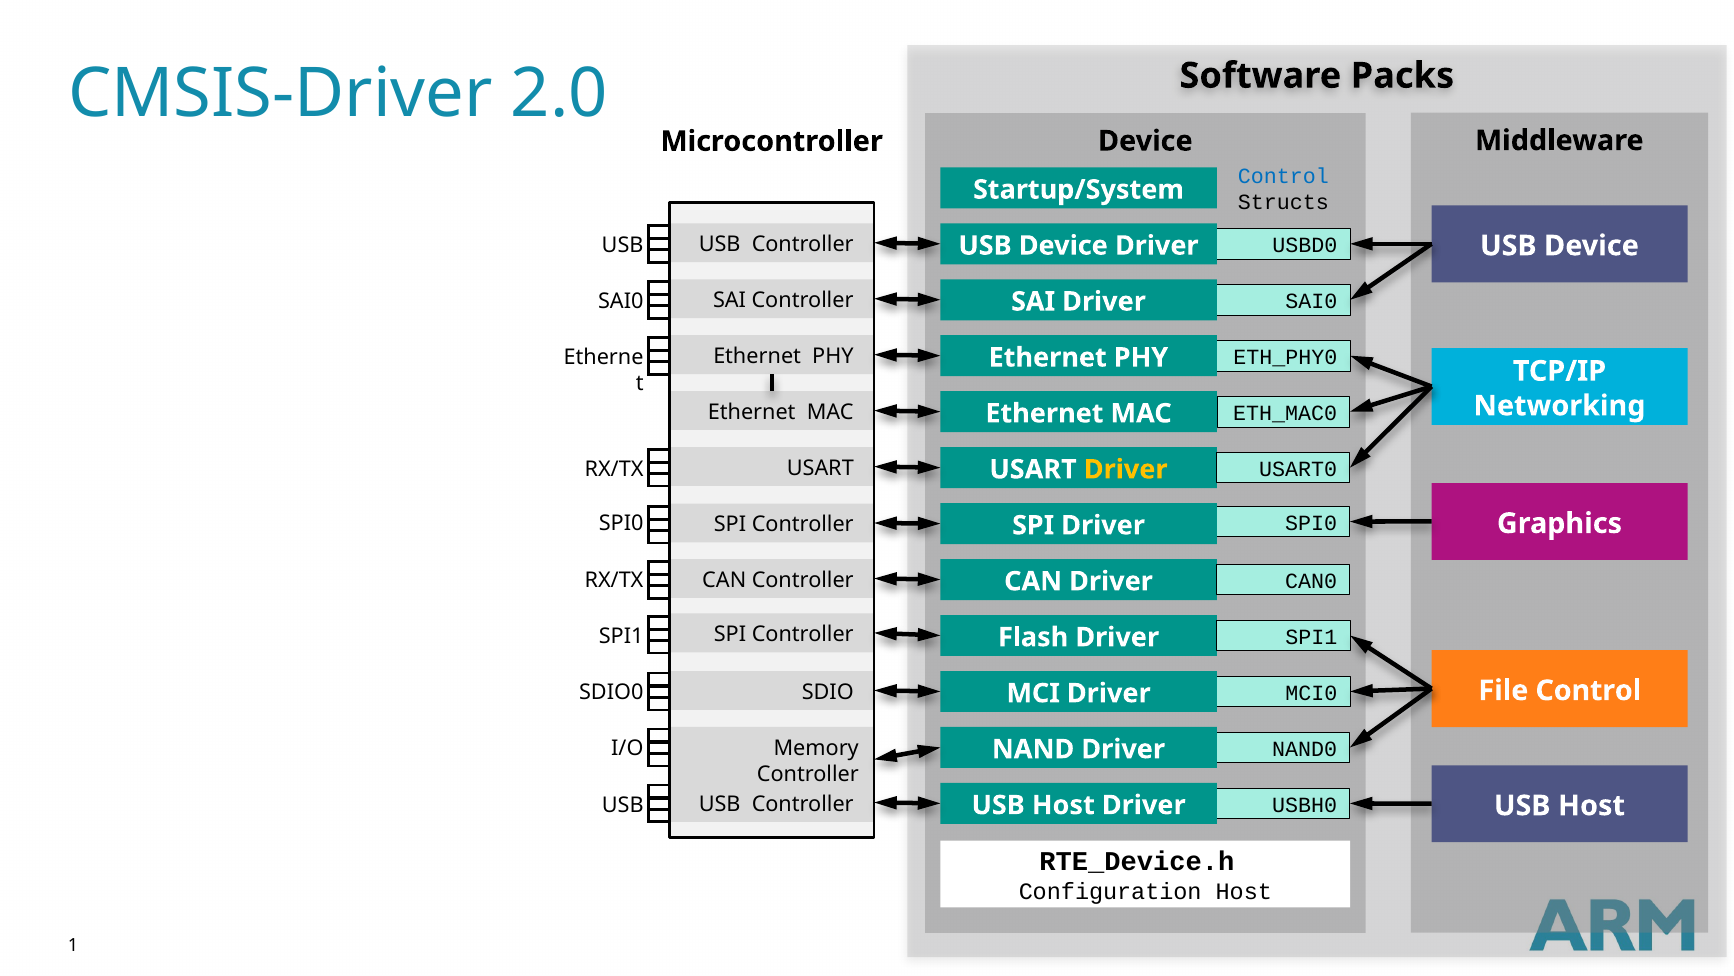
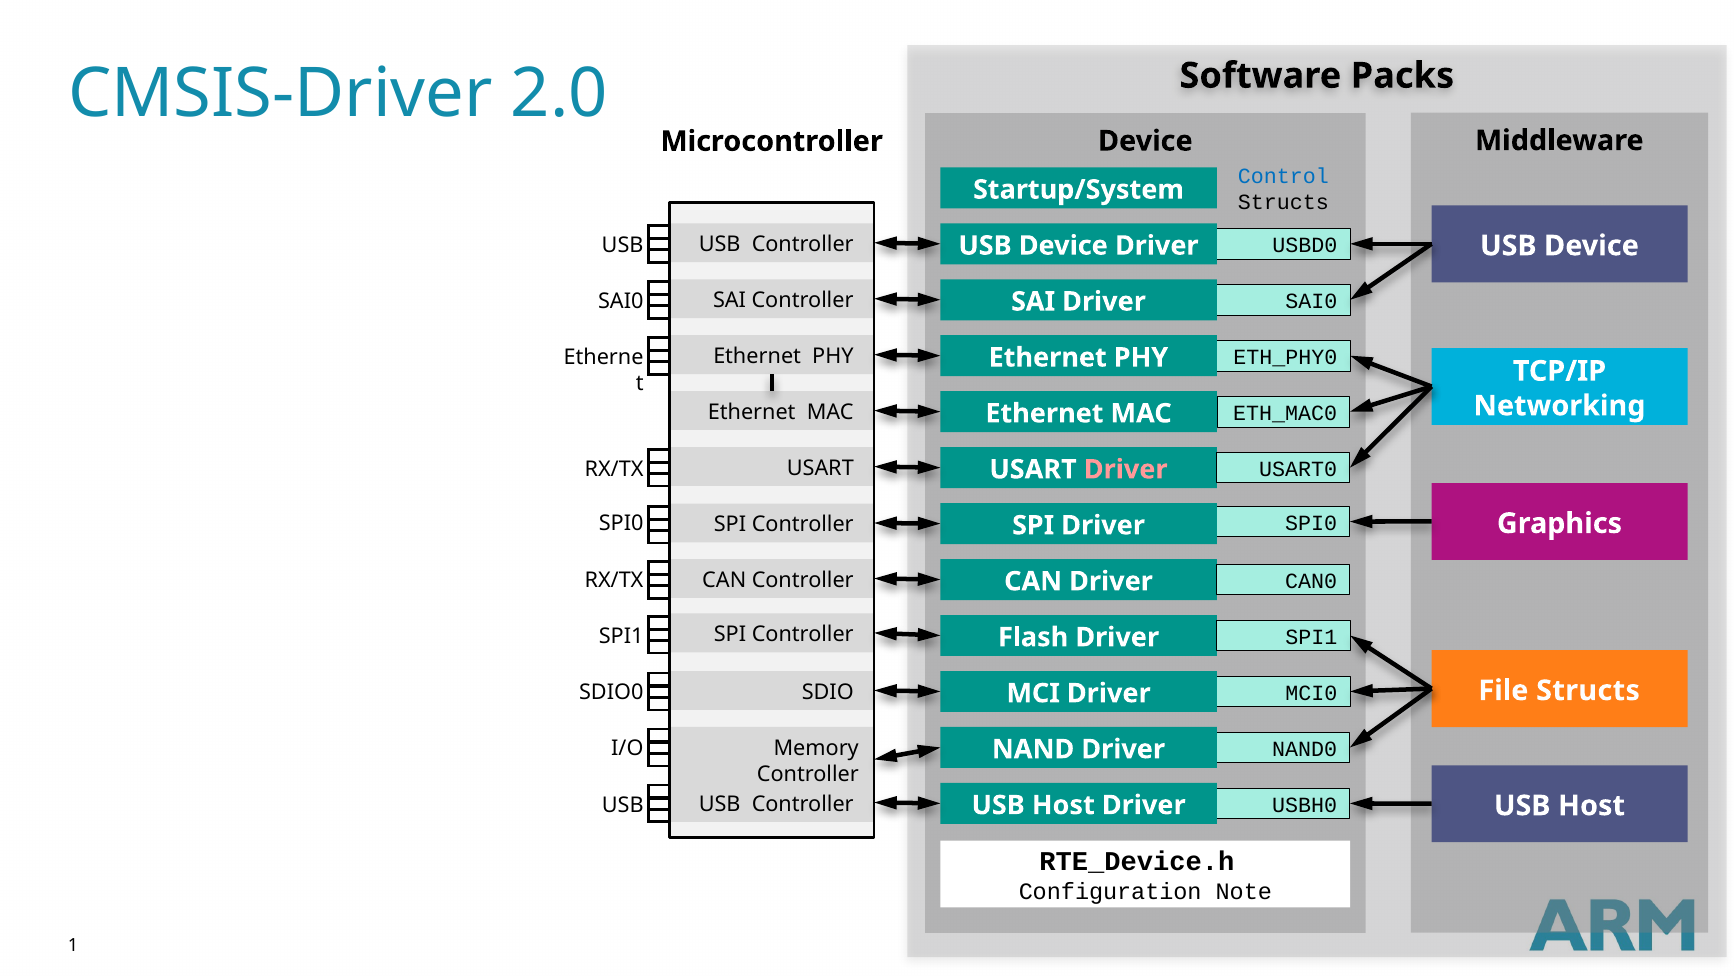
Driver at (1126, 469) colour: yellow -> pink
File Control: Control -> Structs
Configuration Host: Host -> Note
